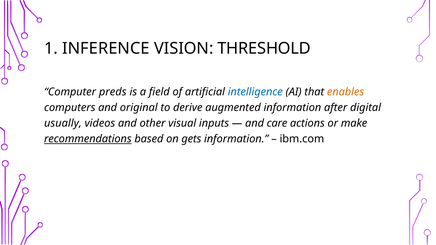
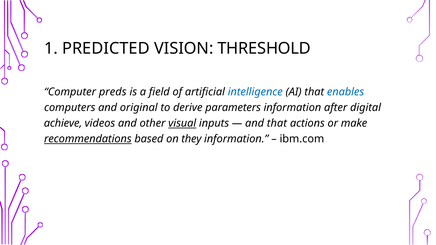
INFERENCE: INFERENCE -> PREDICTED
enables colour: orange -> blue
augmented: augmented -> parameters
usually: usually -> achieve
visual underline: none -> present
and care: care -> that
gets: gets -> they
